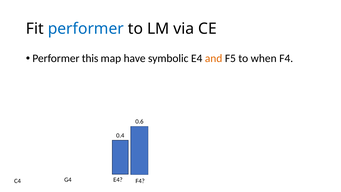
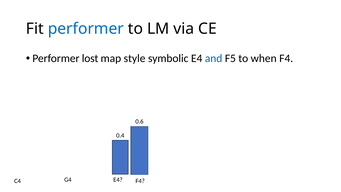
this: this -> lost
have: have -> style
and colour: orange -> blue
